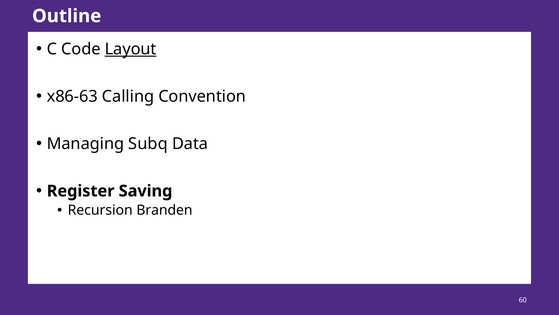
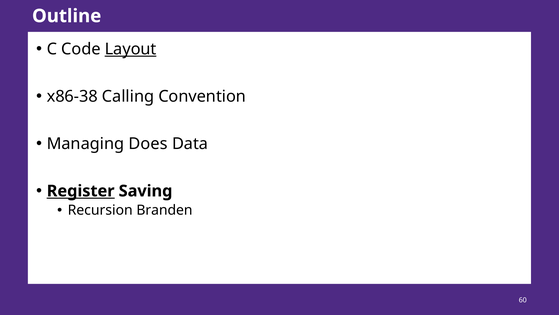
x86-63: x86-63 -> x86-38
Subq: Subq -> Does
Register underline: none -> present
